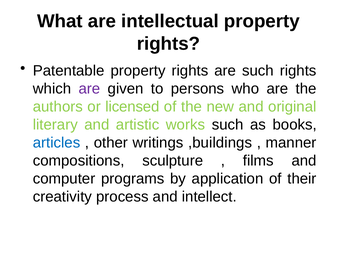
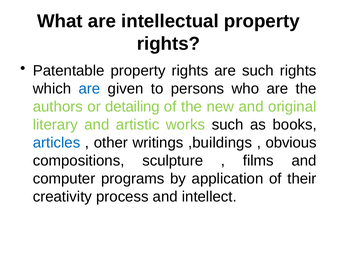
are at (89, 89) colour: purple -> blue
licensed: licensed -> detailing
manner: manner -> obvious
